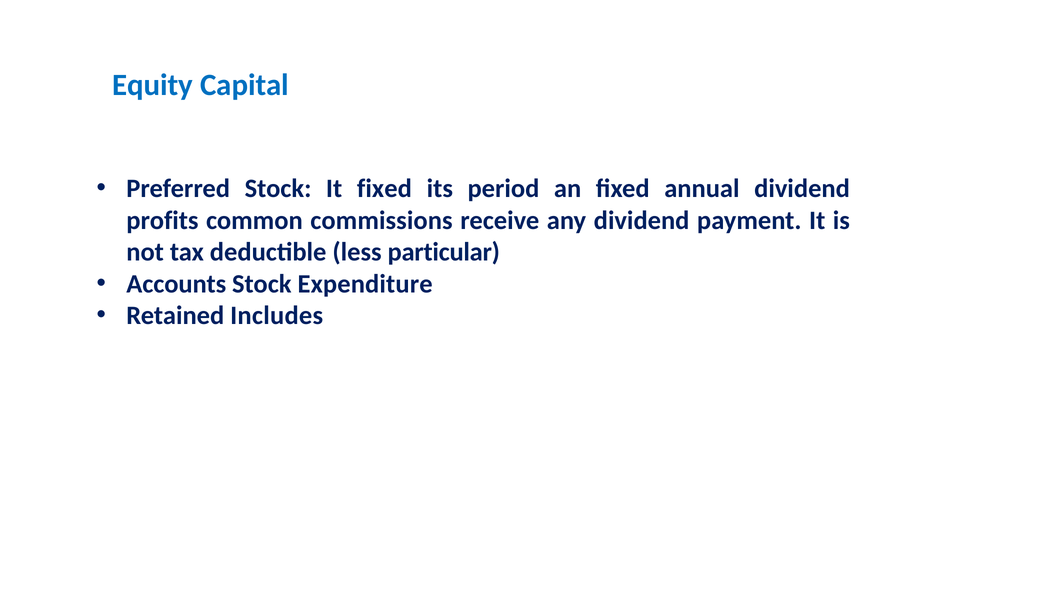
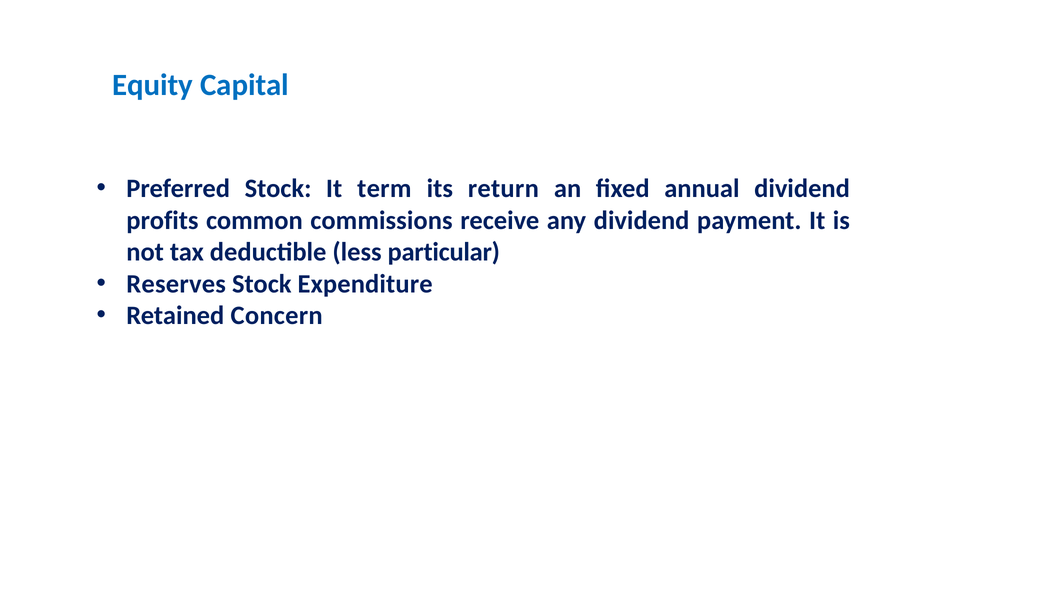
It fixed: fixed -> term
period: period -> return
Accounts: Accounts -> Reserves
Includes: Includes -> Concern
